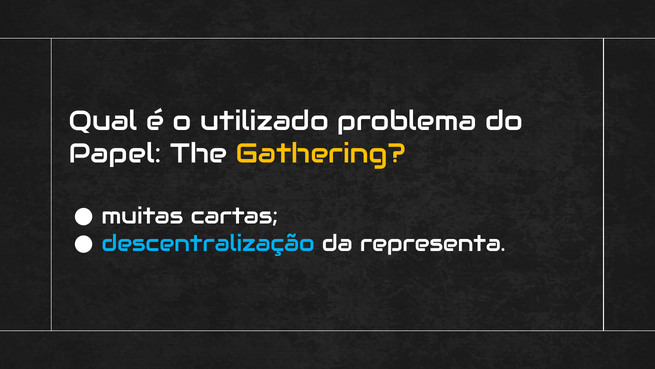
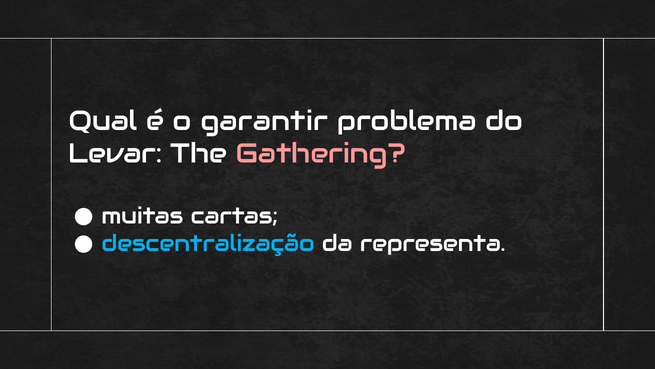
utilizado: utilizado -> garantir
Papel: Papel -> Levar
Gathering colour: yellow -> pink
